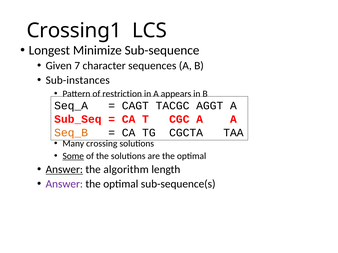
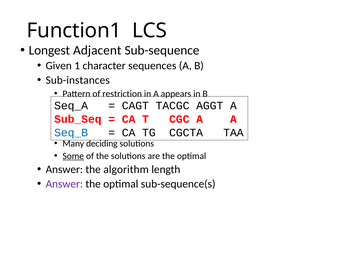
Crossing1: Crossing1 -> Function1
Minimize: Minimize -> Adjacent
7: 7 -> 1
Seq_B colour: orange -> blue
crossing: crossing -> deciding
Answer at (64, 170) underline: present -> none
